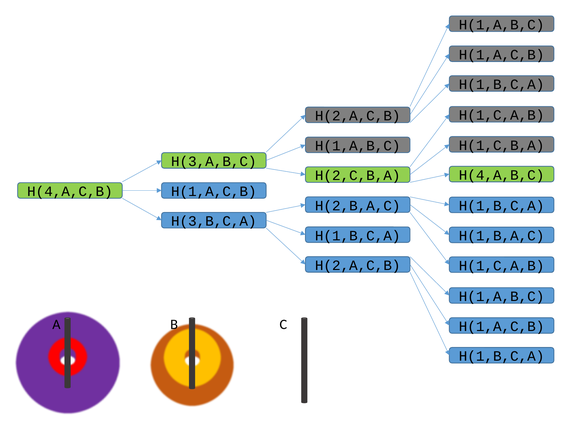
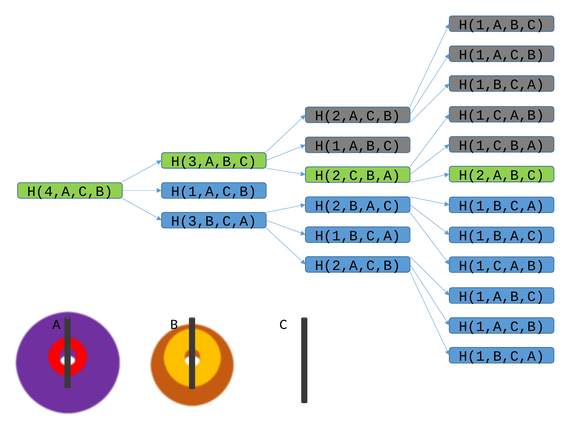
H(4,A,B,C: H(4,A,B,C -> H(2,A,B,C
